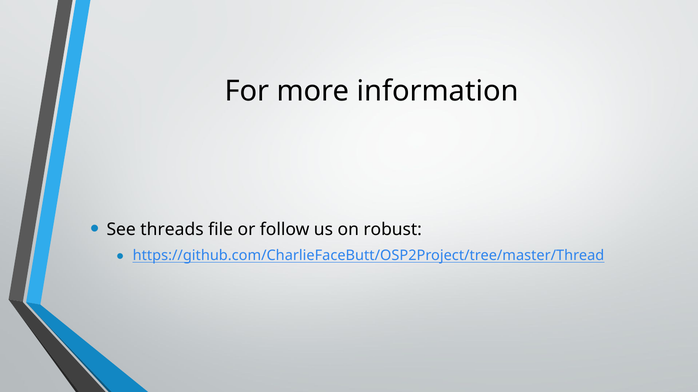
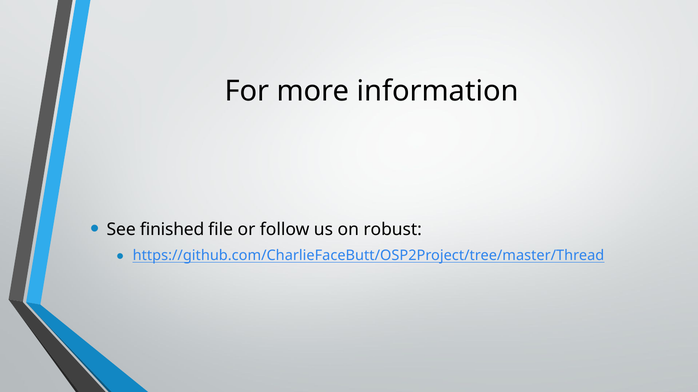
threads: threads -> finished
